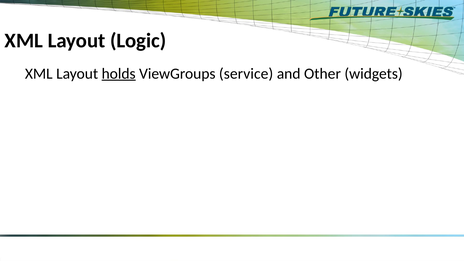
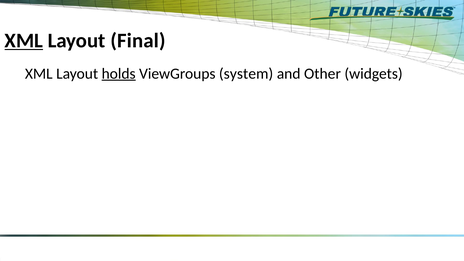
XML at (24, 41) underline: none -> present
Logic: Logic -> Final
service: service -> system
